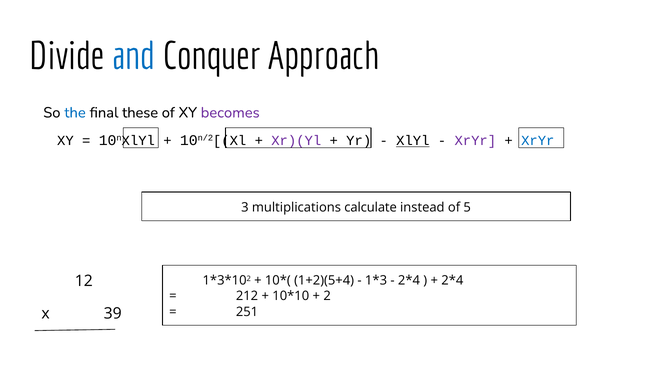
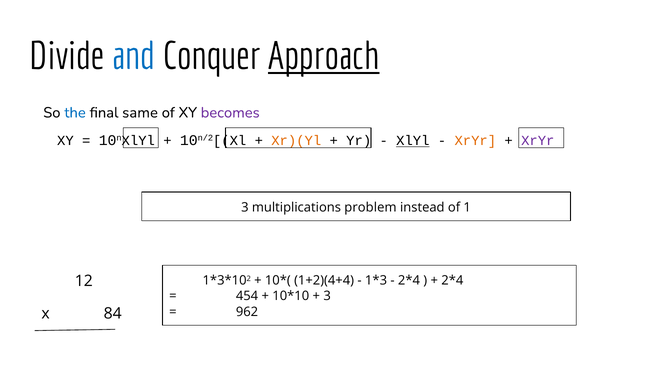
Approach underline: none -> present
these: these -> same
Xr)(Yl colour: purple -> orange
XrYr at (475, 141) colour: purple -> orange
XrYr at (538, 141) colour: blue -> purple
calculate: calculate -> problem
5: 5 -> 1
1+2)(5+4: 1+2)(5+4 -> 1+2)(4+4
212: 212 -> 454
2 at (327, 296): 2 -> 3
251: 251 -> 962
39: 39 -> 84
